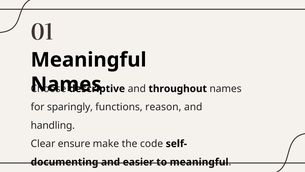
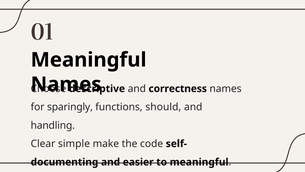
throughout: throughout -> correctness
reason: reason -> should
ensure: ensure -> simple
